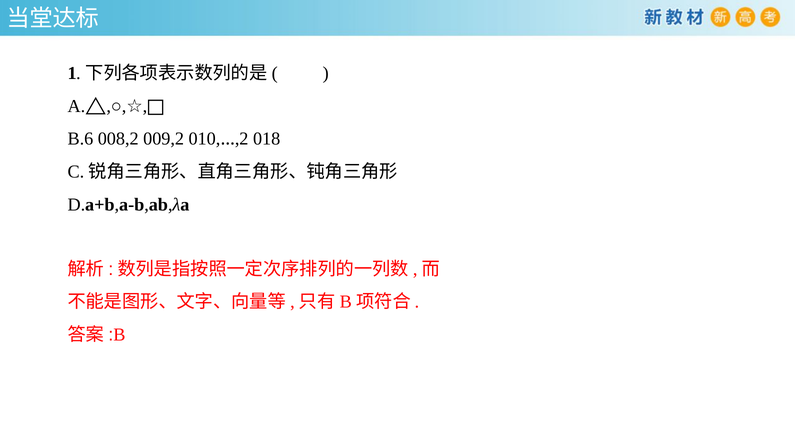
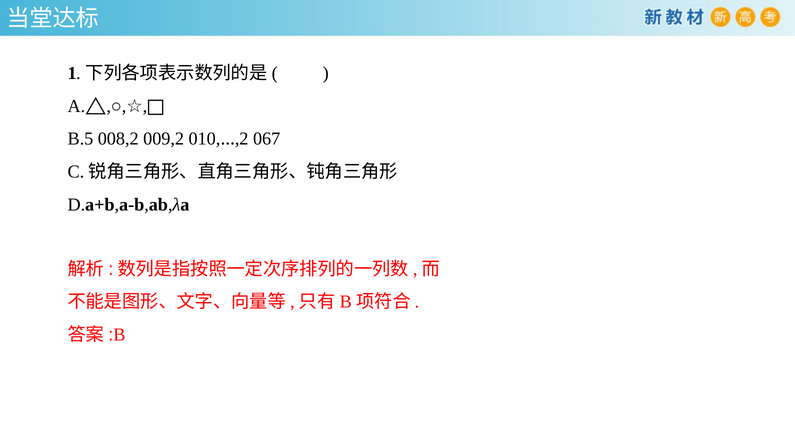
B.6: B.6 -> B.5
018: 018 -> 067
